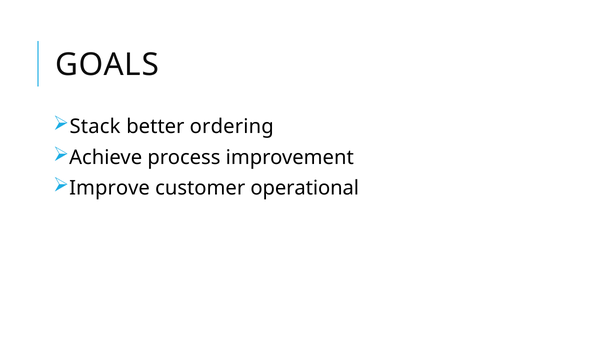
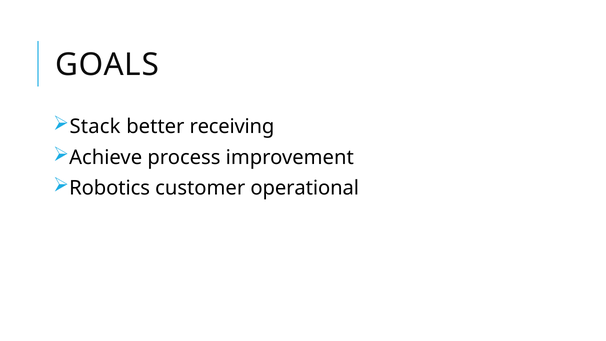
ordering: ordering -> receiving
Improve: Improve -> Robotics
